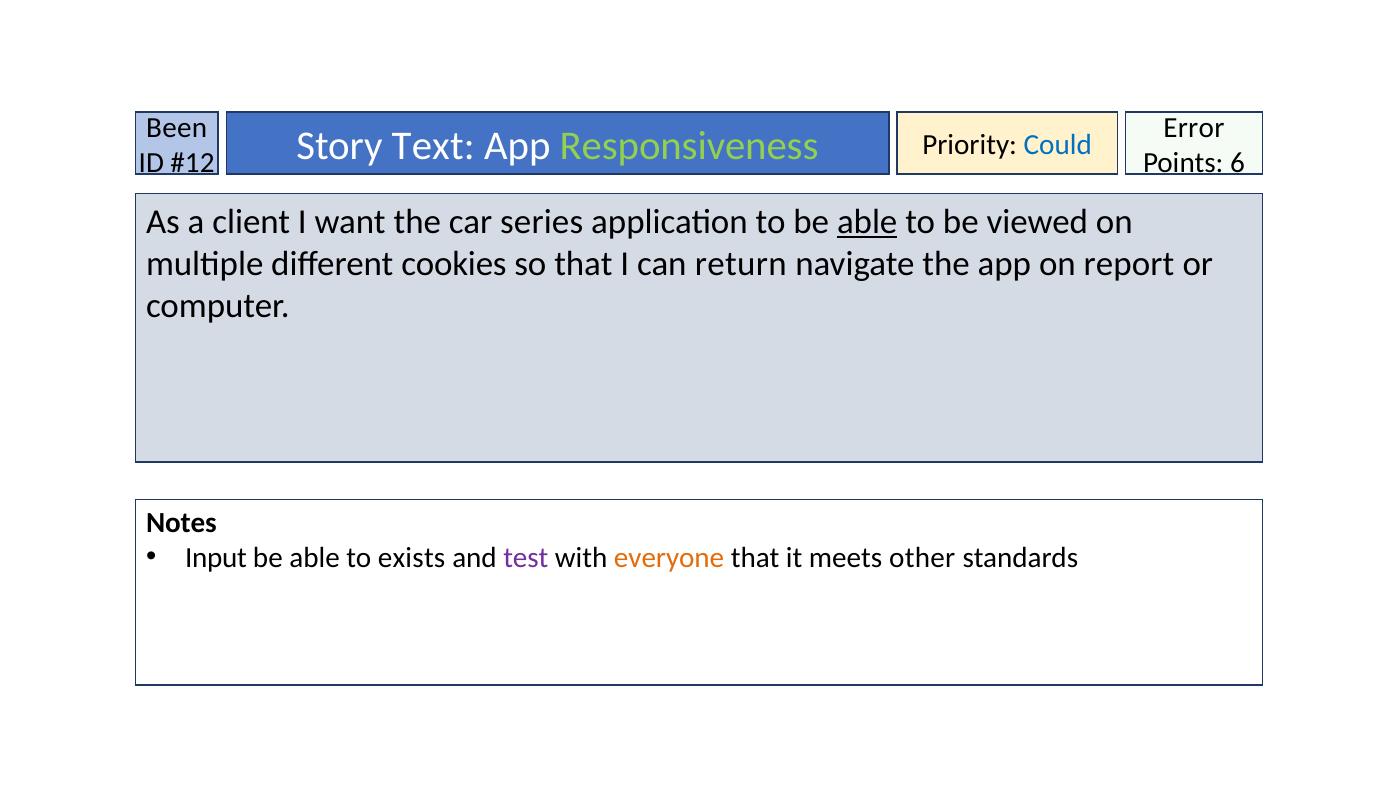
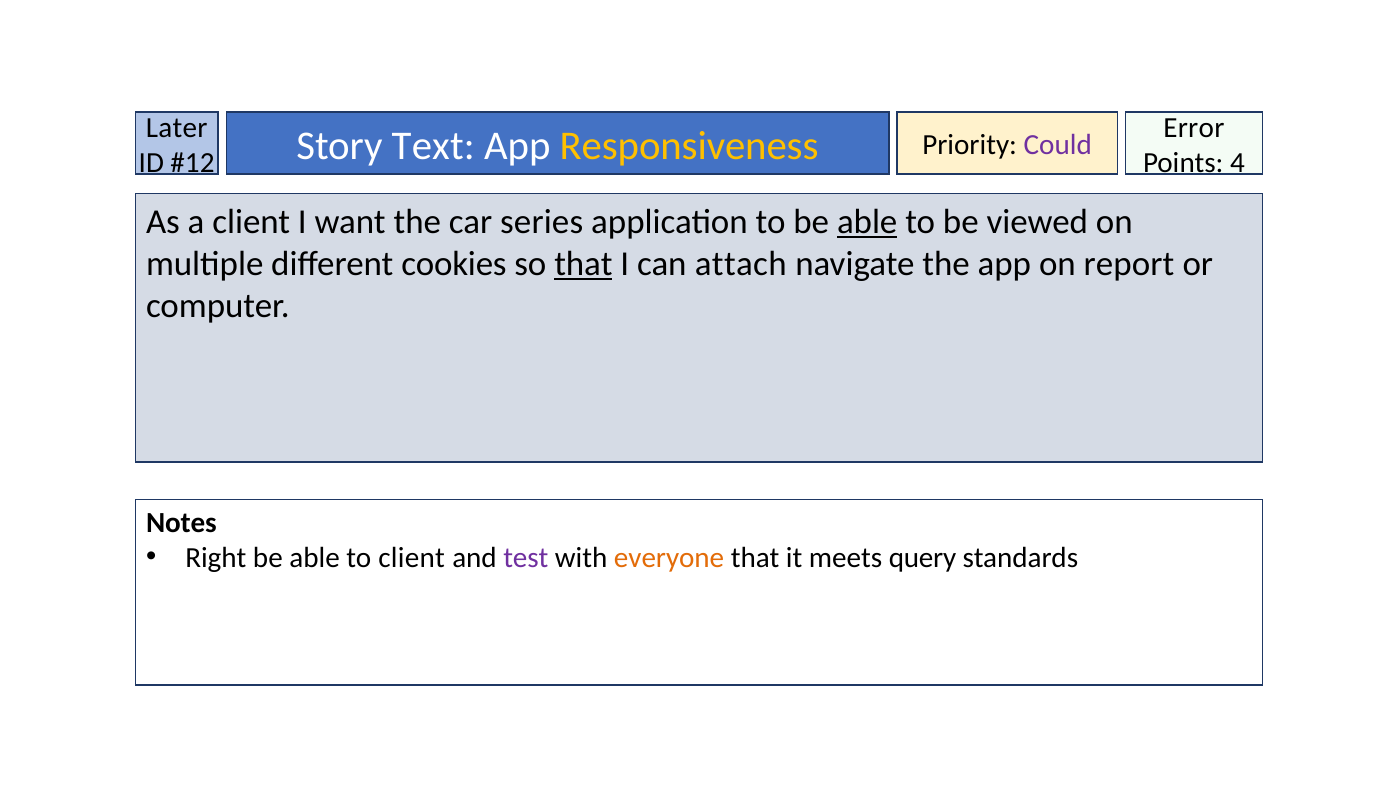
Been: Been -> Later
Could colour: blue -> purple
Responsiveness colour: light green -> yellow
6: 6 -> 4
that at (583, 264) underline: none -> present
return: return -> attach
Input: Input -> Right
to exists: exists -> client
other: other -> query
